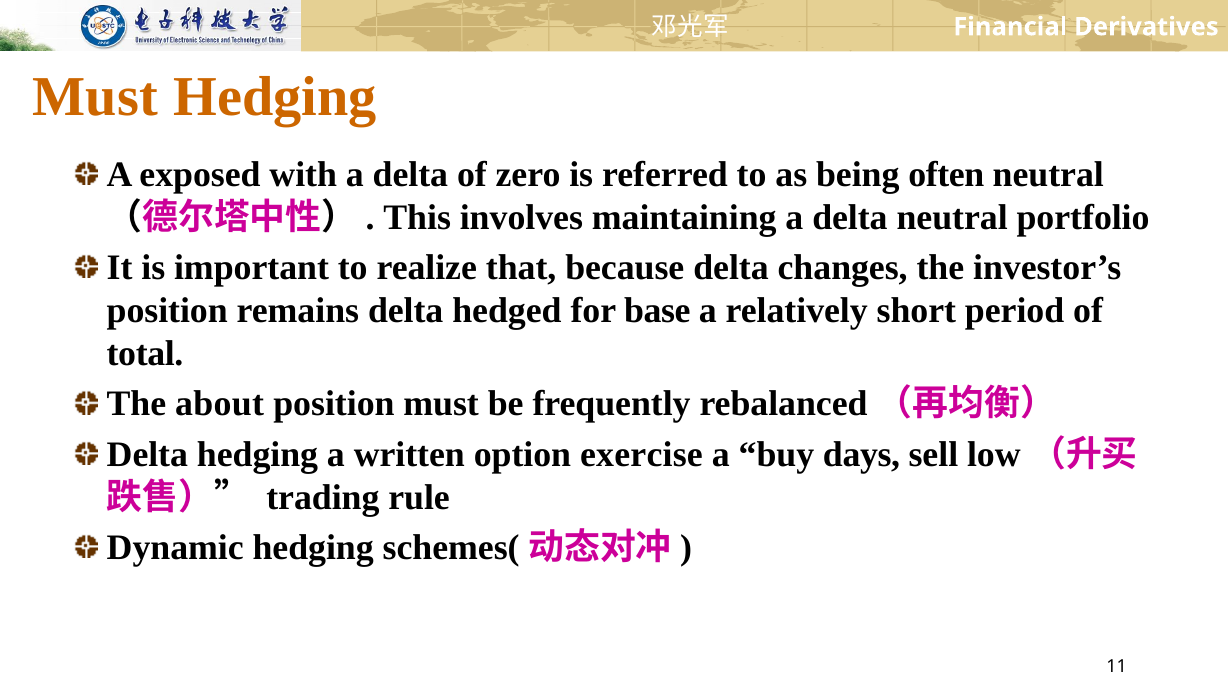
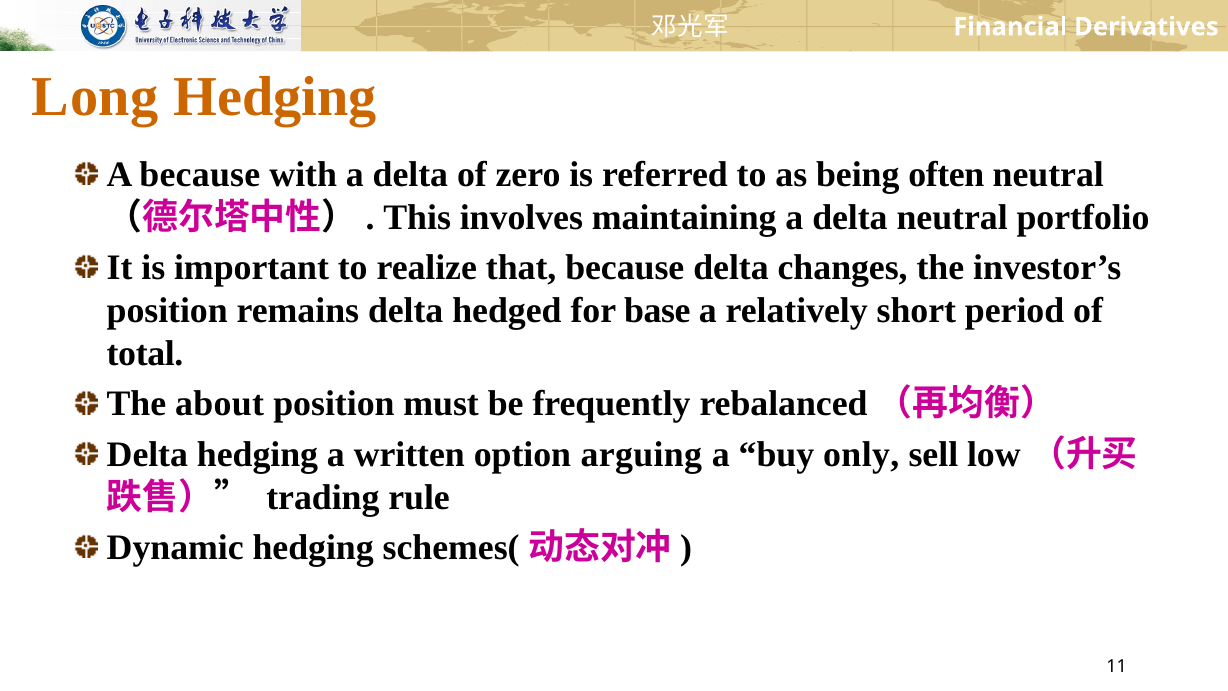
Must at (95, 97): Must -> Long
A exposed: exposed -> because
exercise: exercise -> arguing
days: days -> only
